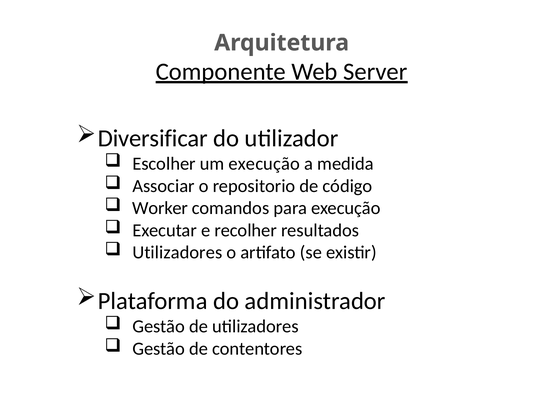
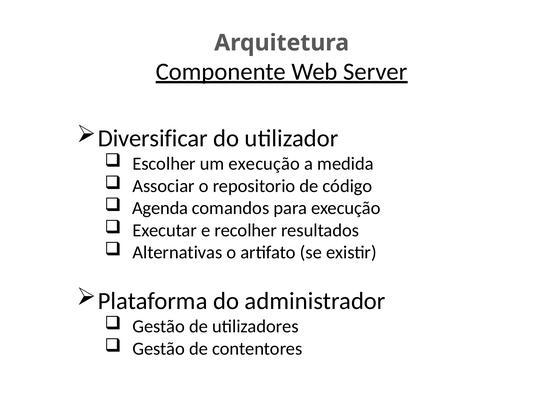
Worker: Worker -> Agenda
Utilizadores at (177, 253): Utilizadores -> Alternativas
